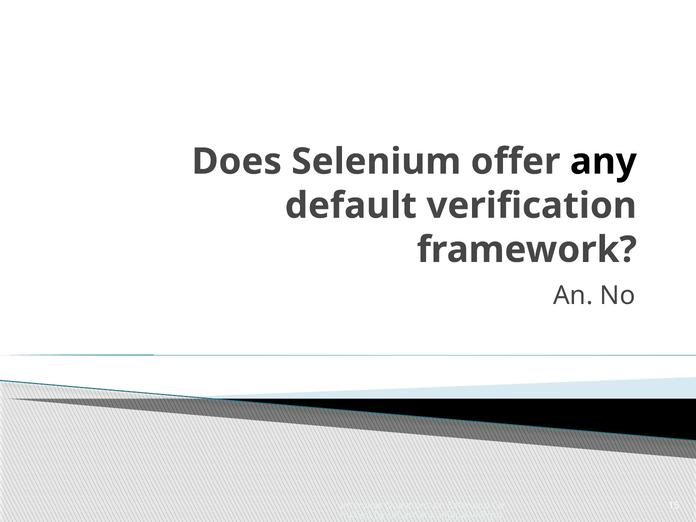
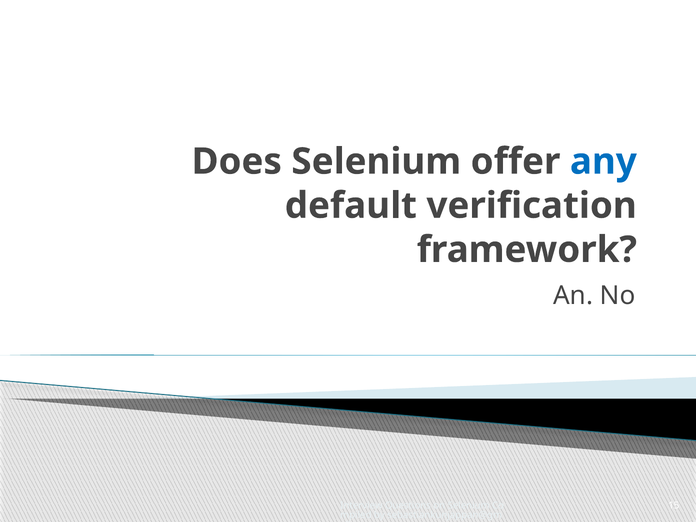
any colour: black -> blue
